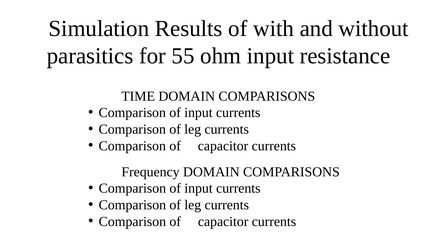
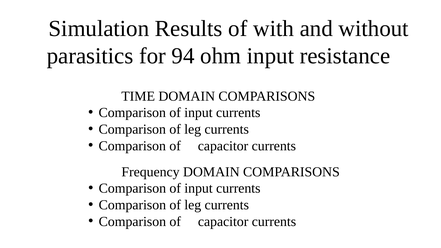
55: 55 -> 94
